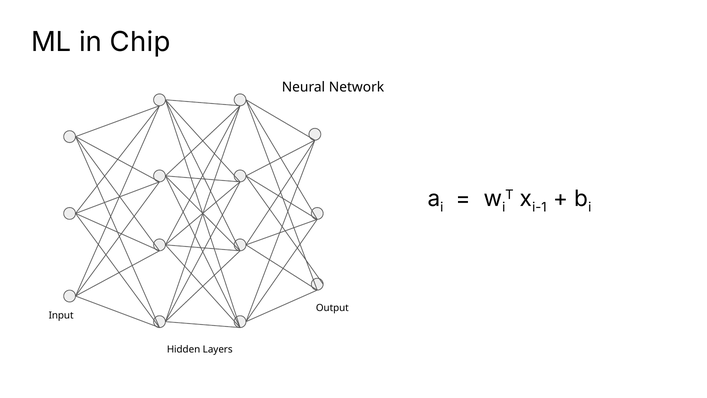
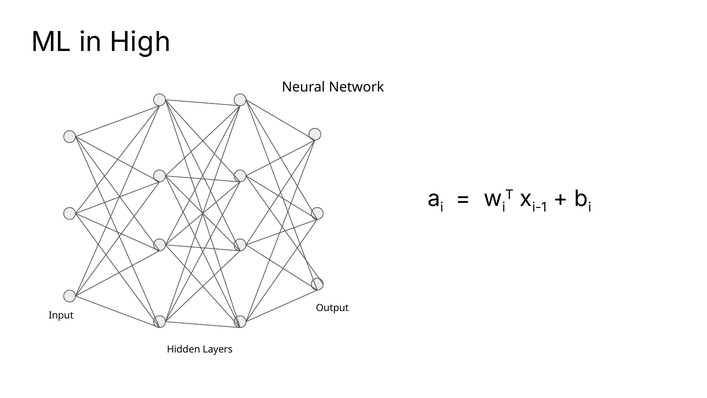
Chip: Chip -> High
